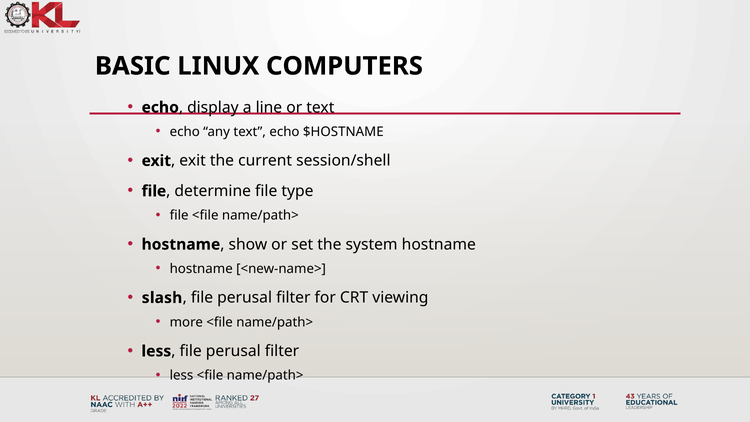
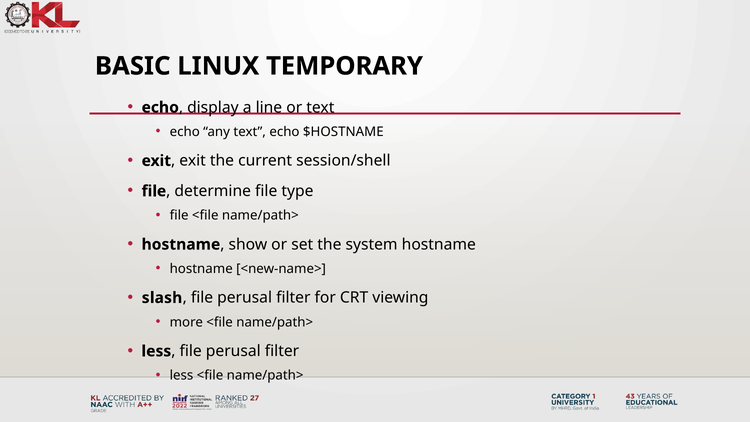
COMPUTERS: COMPUTERS -> TEMPORARY
